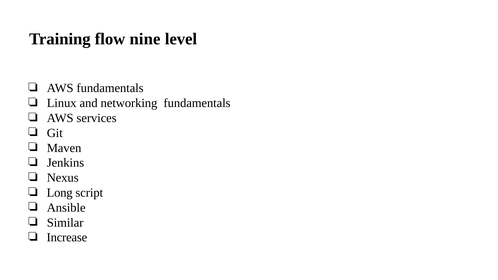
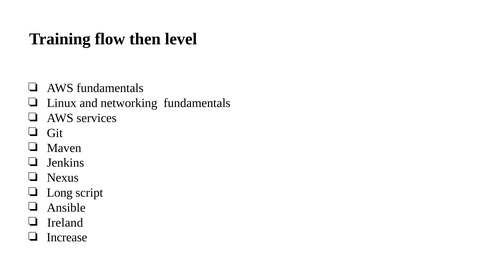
nine: nine -> then
Similar: Similar -> Ireland
